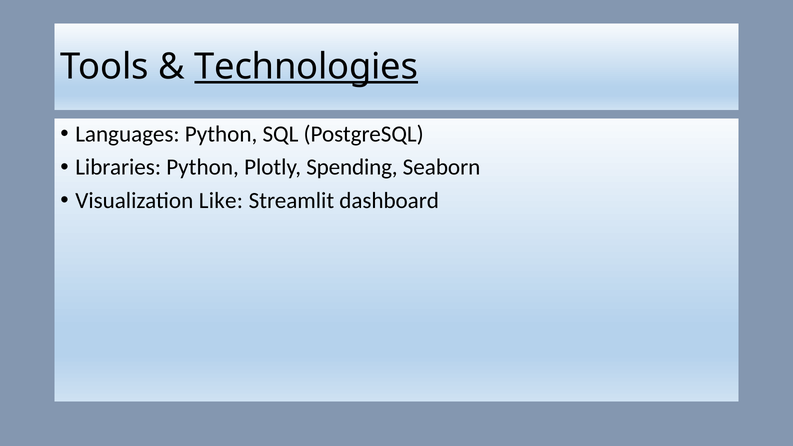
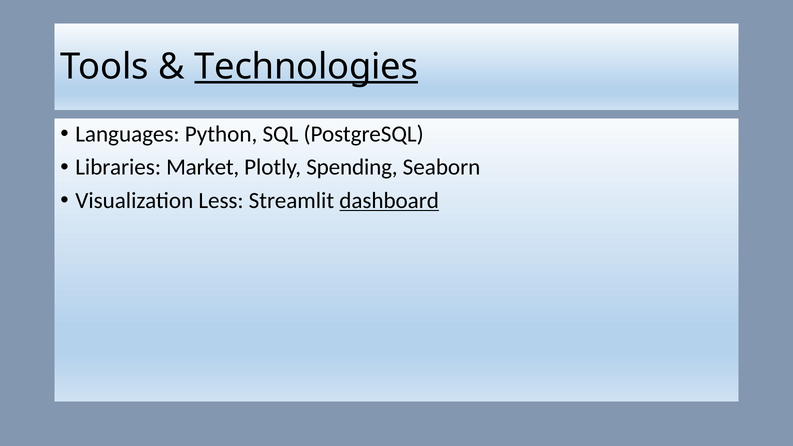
Libraries Python: Python -> Market
Like: Like -> Less
dashboard underline: none -> present
